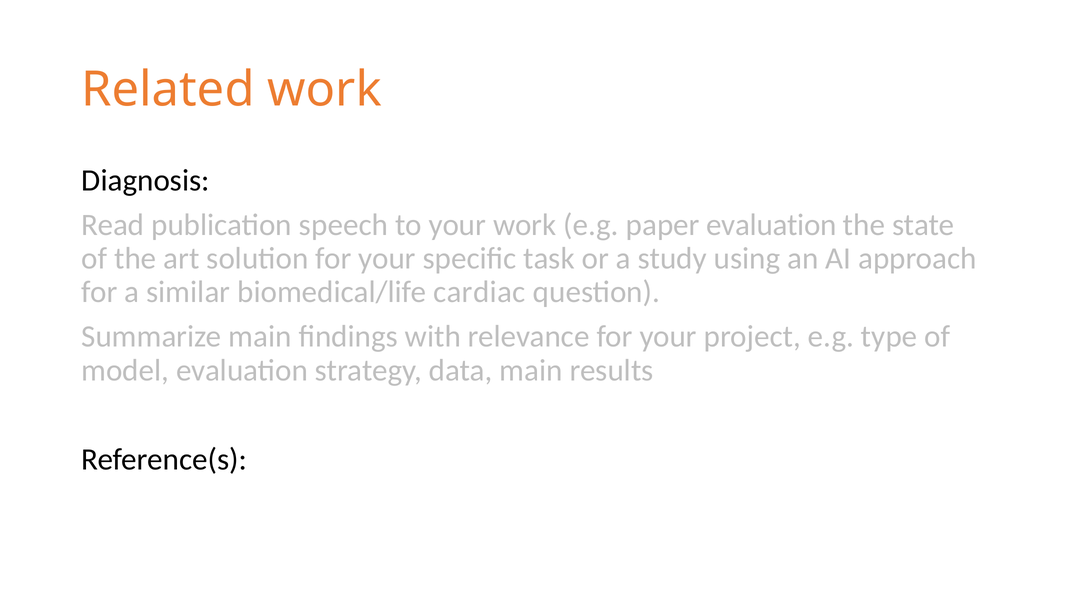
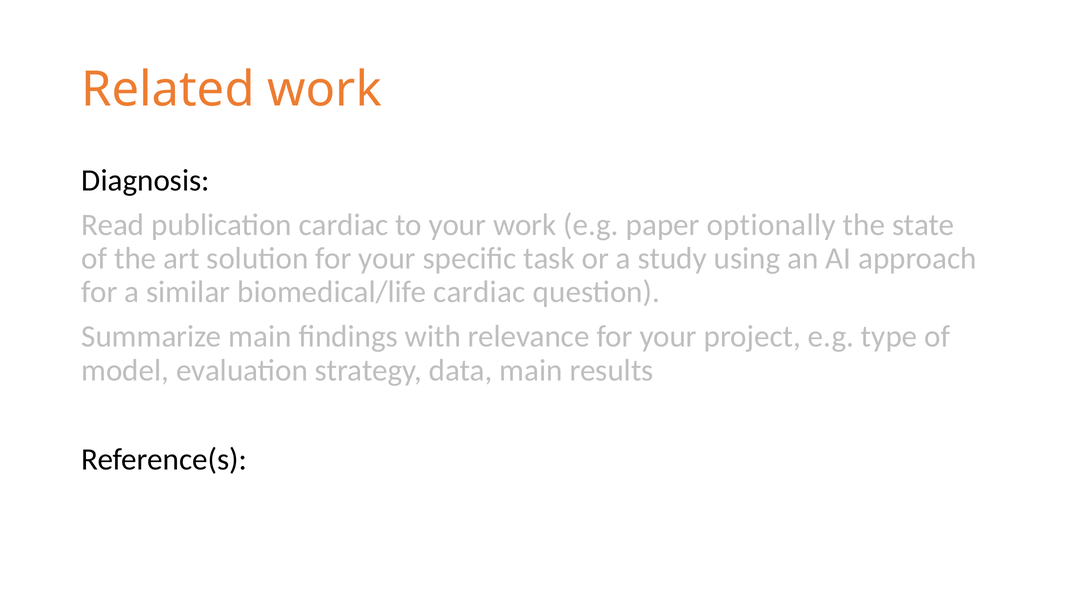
publication speech: speech -> cardiac
paper evaluation: evaluation -> optionally
